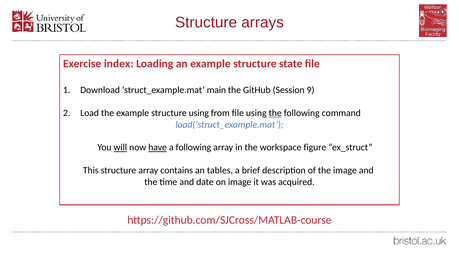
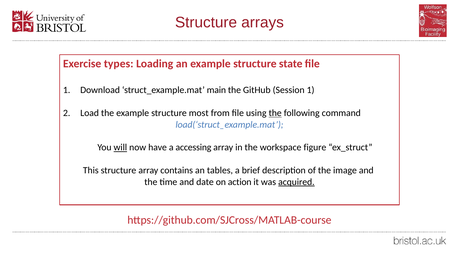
index: index -> types
Session 9: 9 -> 1
structure using: using -> most
have underline: present -> none
a following: following -> accessing
on image: image -> action
acquired underline: none -> present
